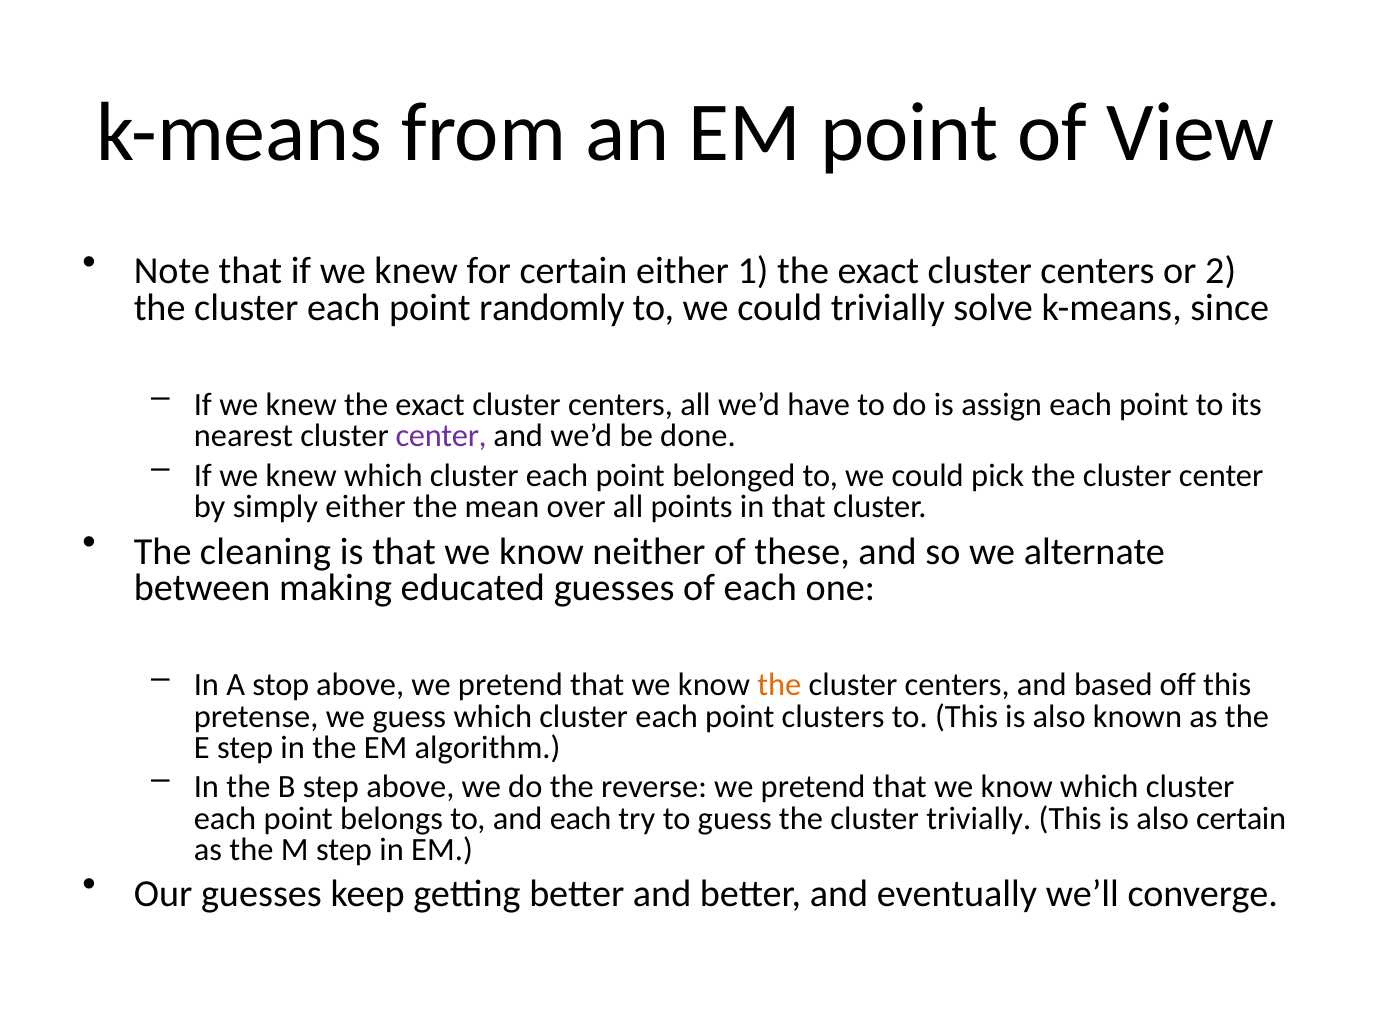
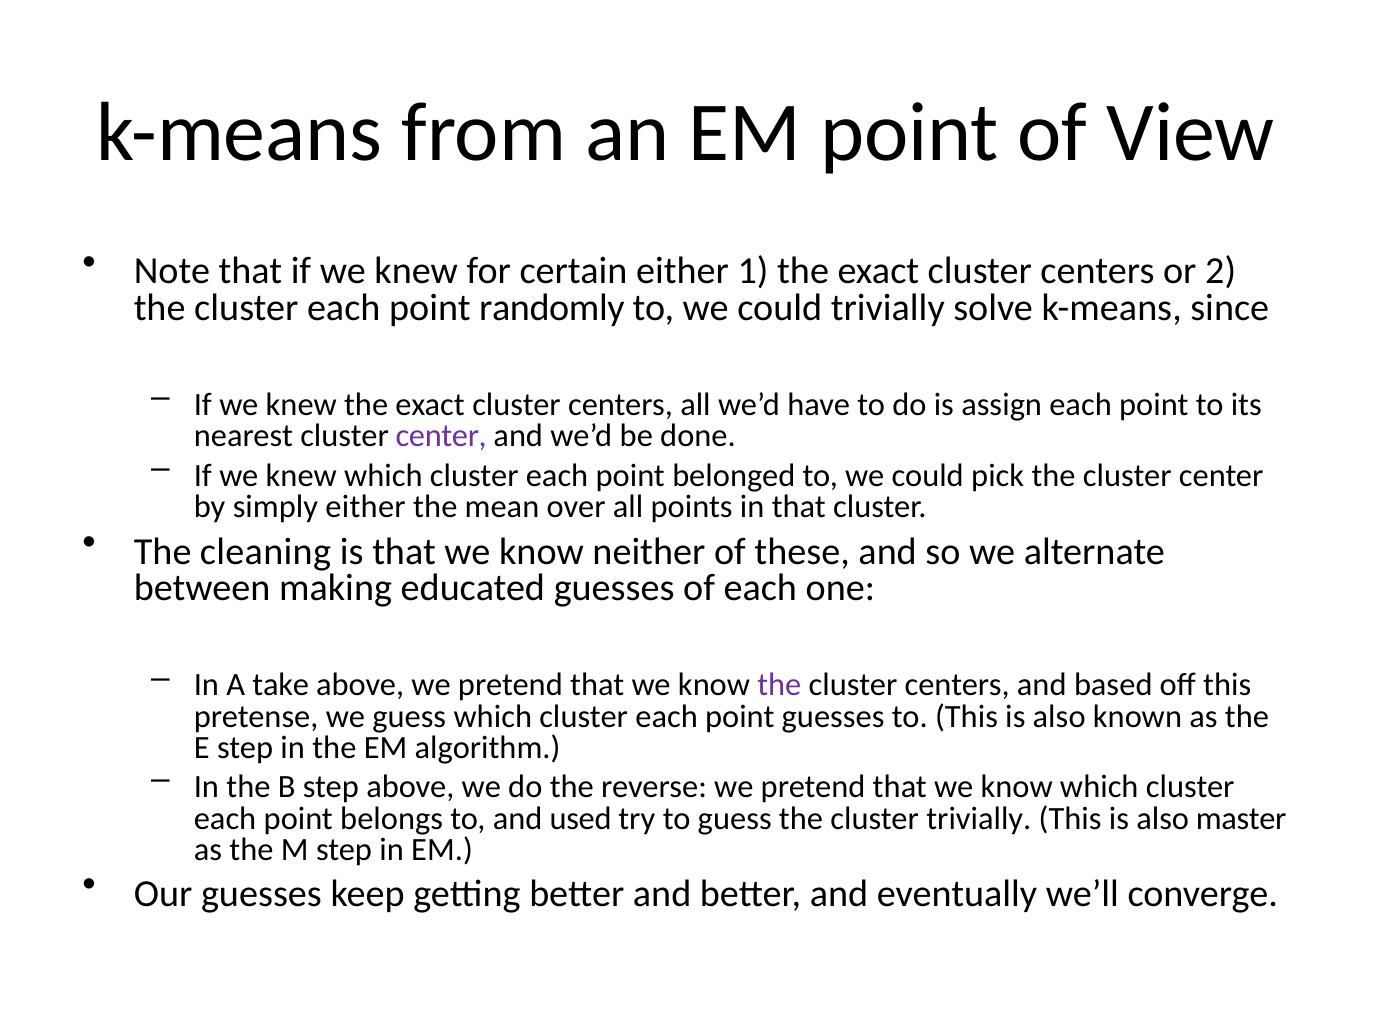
stop: stop -> take
the at (779, 685) colour: orange -> purple
point clusters: clusters -> guesses
and each: each -> used
also certain: certain -> master
